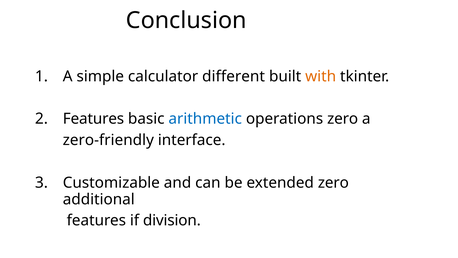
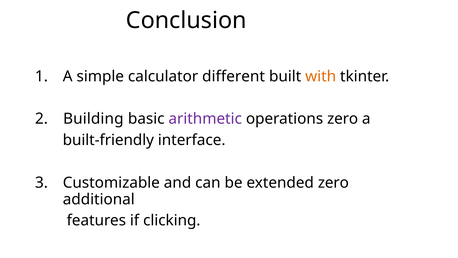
Features at (93, 119): Features -> Building
arithmetic colour: blue -> purple
zero-friendly: zero-friendly -> built-friendly
division: division -> clicking
